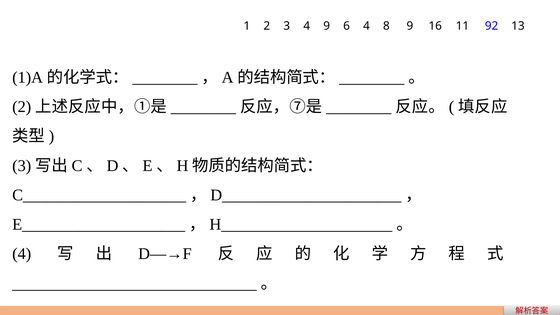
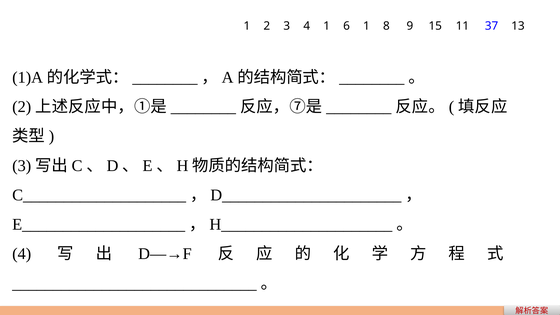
4 9: 9 -> 1
6 4: 4 -> 1
16: 16 -> 15
92: 92 -> 37
